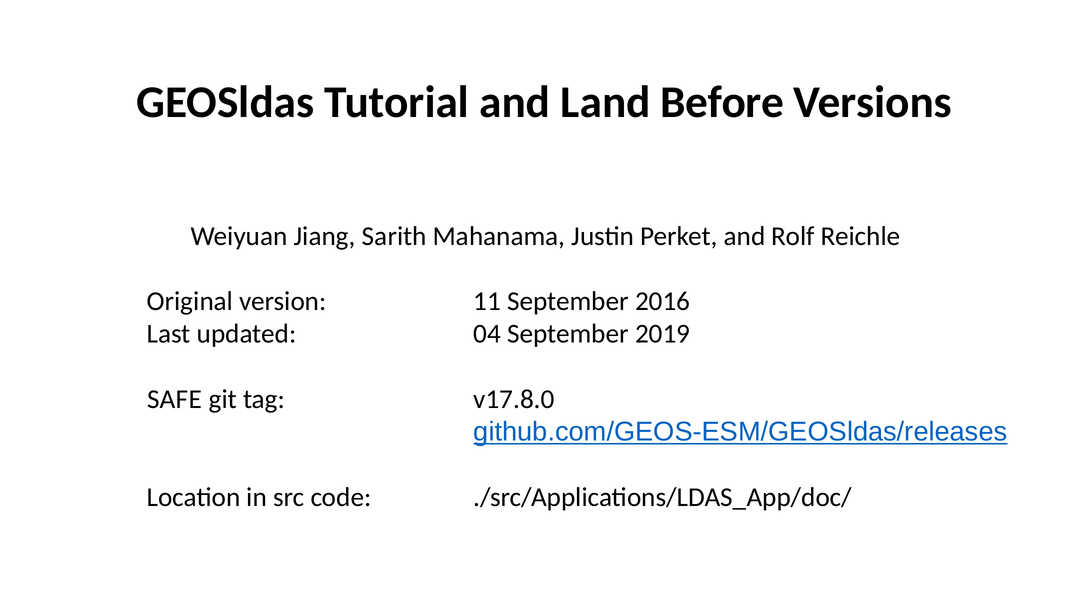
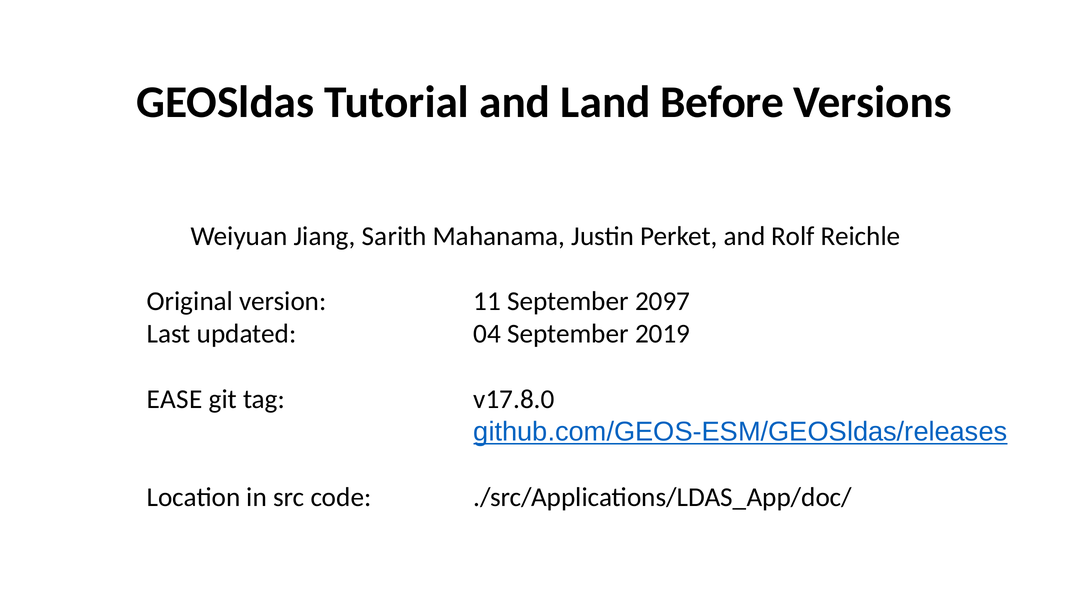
2016: 2016 -> 2097
SAFE: SAFE -> EASE
